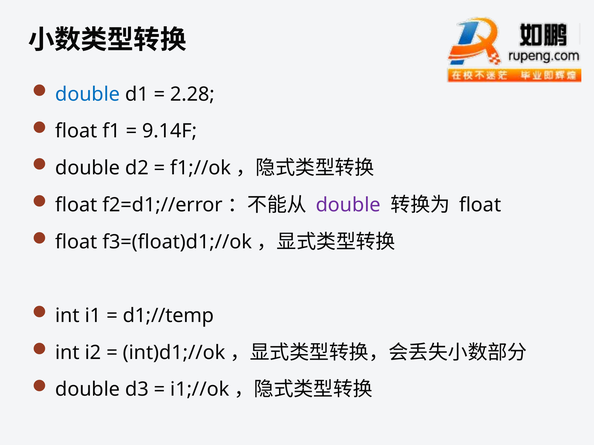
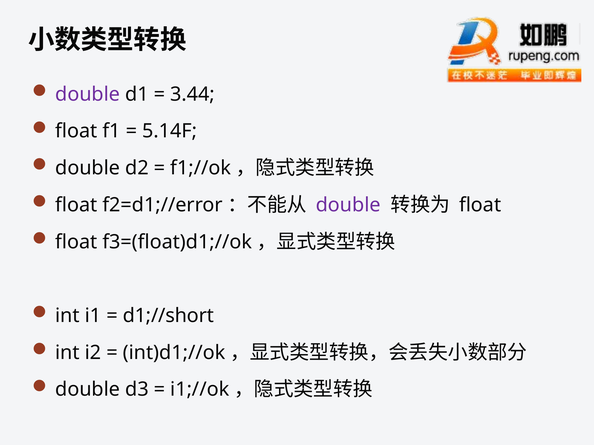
double at (88, 94) colour: blue -> purple
2.28: 2.28 -> 3.44
9.14F: 9.14F -> 5.14F
d1;//temp: d1;//temp -> d1;//short
